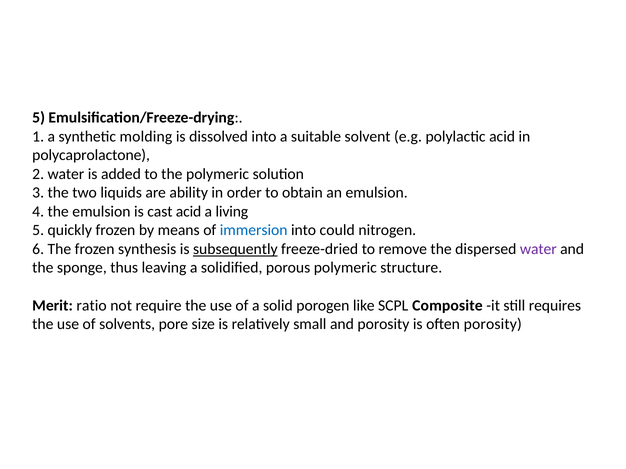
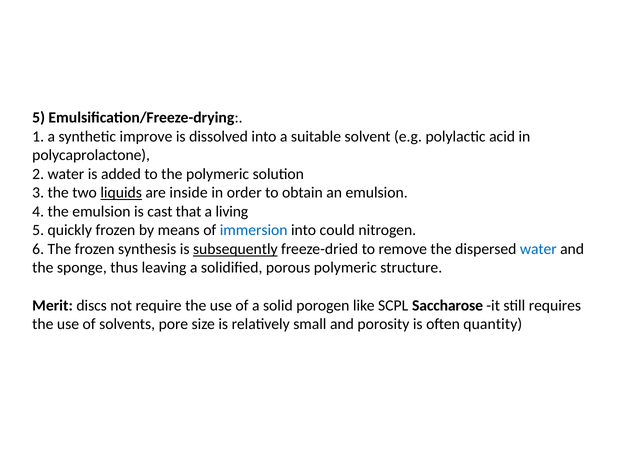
molding: molding -> improve
liquids underline: none -> present
ability: ability -> inside
cast acid: acid -> that
water at (538, 249) colour: purple -> blue
ratio: ratio -> discs
Composite: Composite -> Saccharose
often porosity: porosity -> quantity
